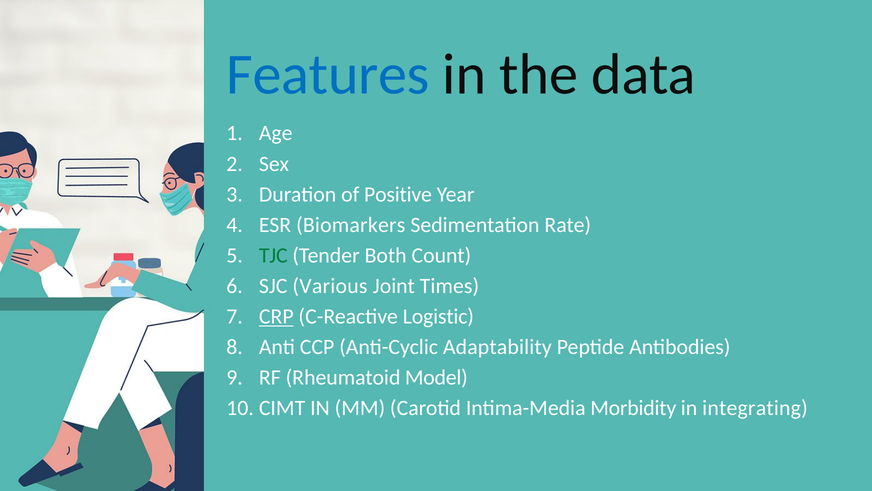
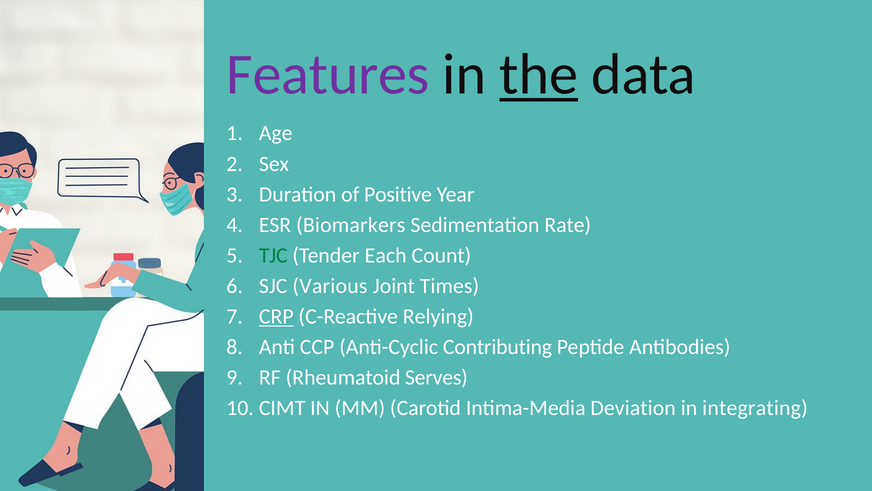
Features colour: blue -> purple
the underline: none -> present
Both: Both -> Each
Logistic: Logistic -> Relying
Adaptability: Adaptability -> Contributing
Model: Model -> Serves
Morbidity: Morbidity -> Deviation
